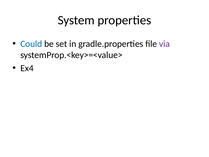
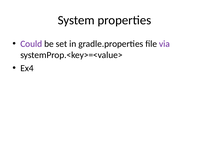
Could colour: blue -> purple
